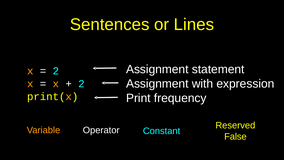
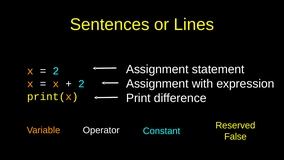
frequency: frequency -> difference
